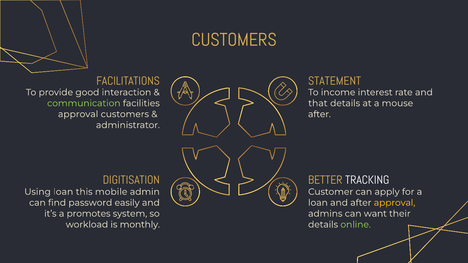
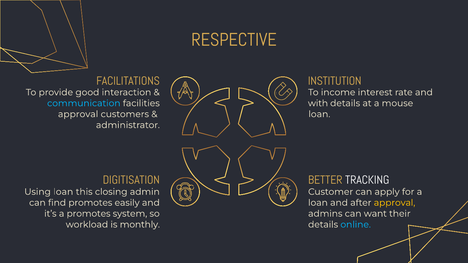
CUSTOMERS at (234, 40): CUSTOMERS -> RESPECTIVE
STATEMENT: STATEMENT -> INSTITUTION
communication colour: light green -> light blue
that: that -> with
after at (319, 114): after -> loan
mobile: mobile -> closing
find password: password -> promotes
online colour: light green -> light blue
